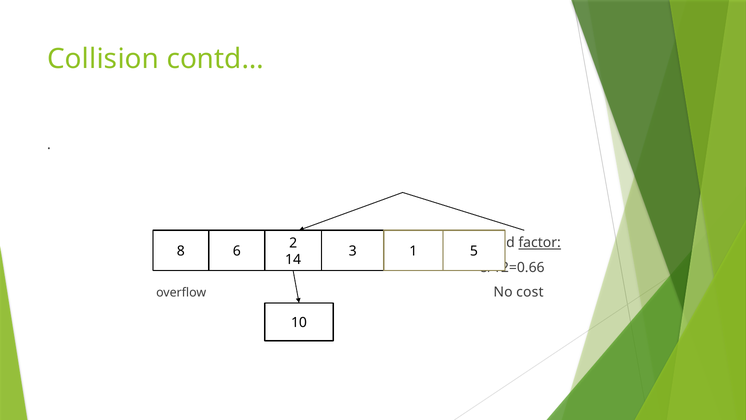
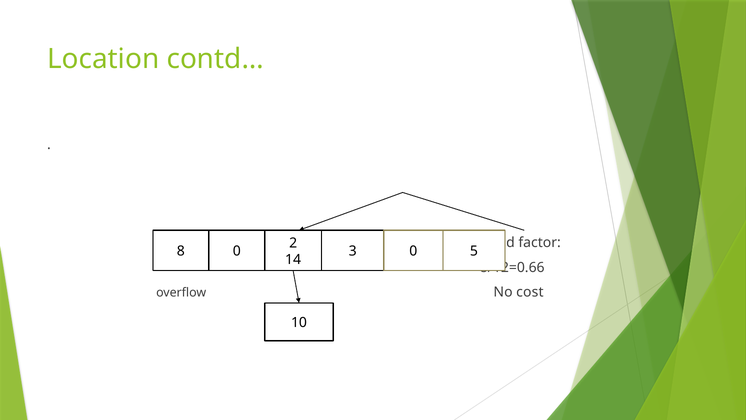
Collision: Collision -> Location
factor underline: present -> none
8 6: 6 -> 0
3 1: 1 -> 0
